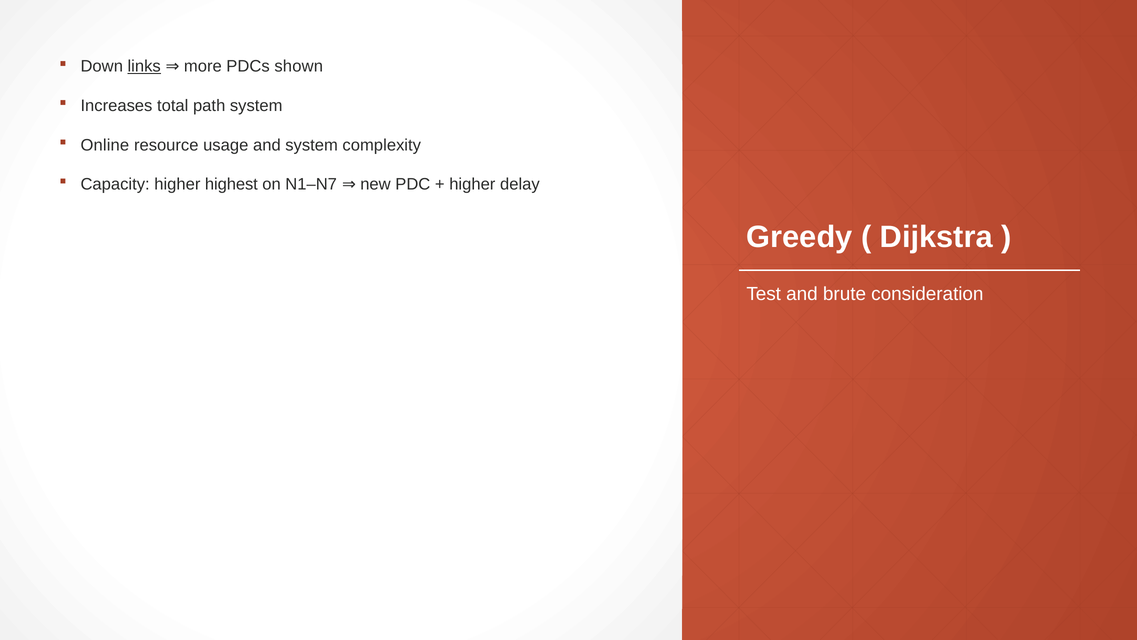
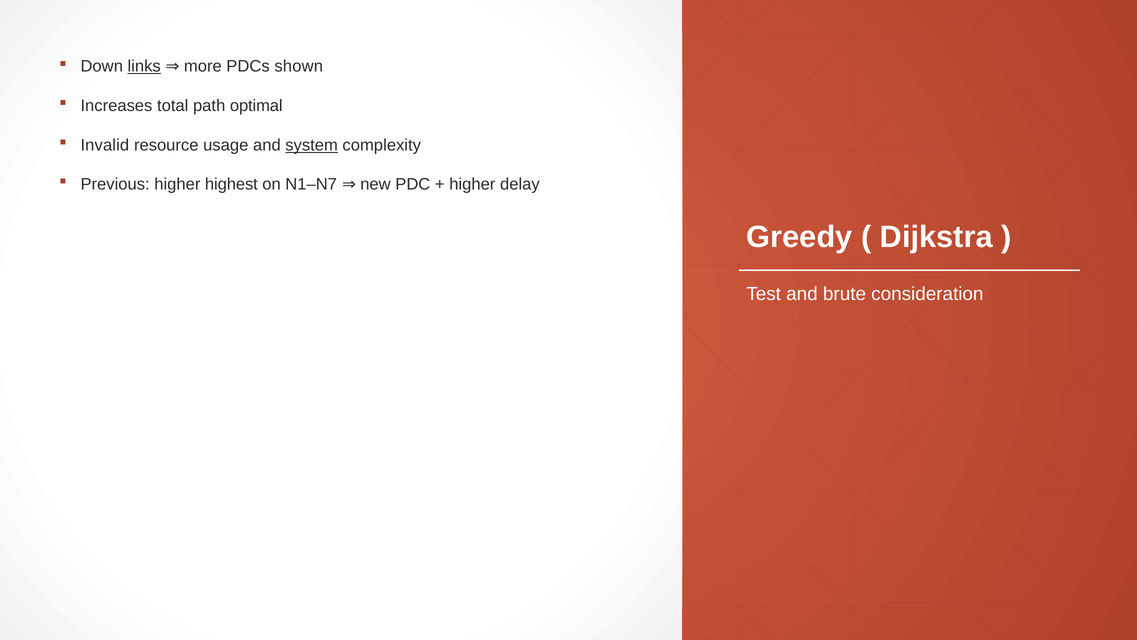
path system: system -> optimal
Online: Online -> Invalid
system at (312, 145) underline: none -> present
Capacity: Capacity -> Previous
